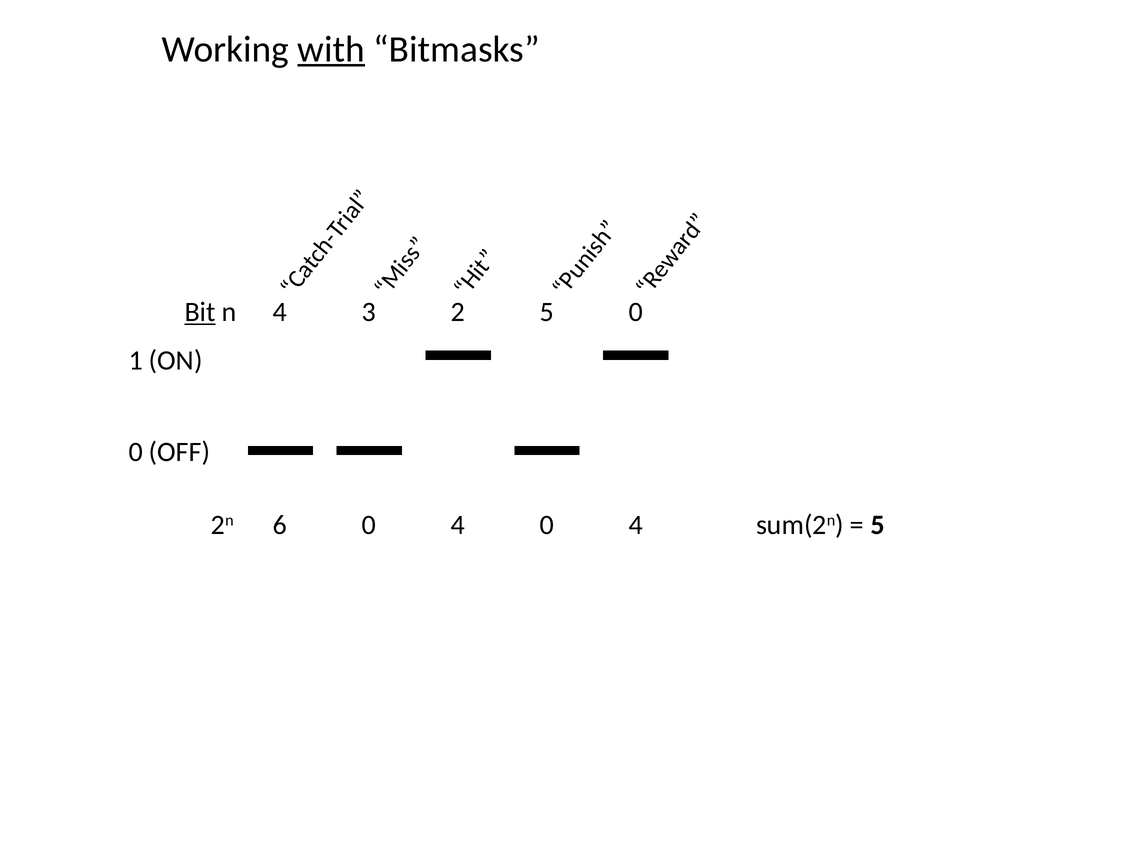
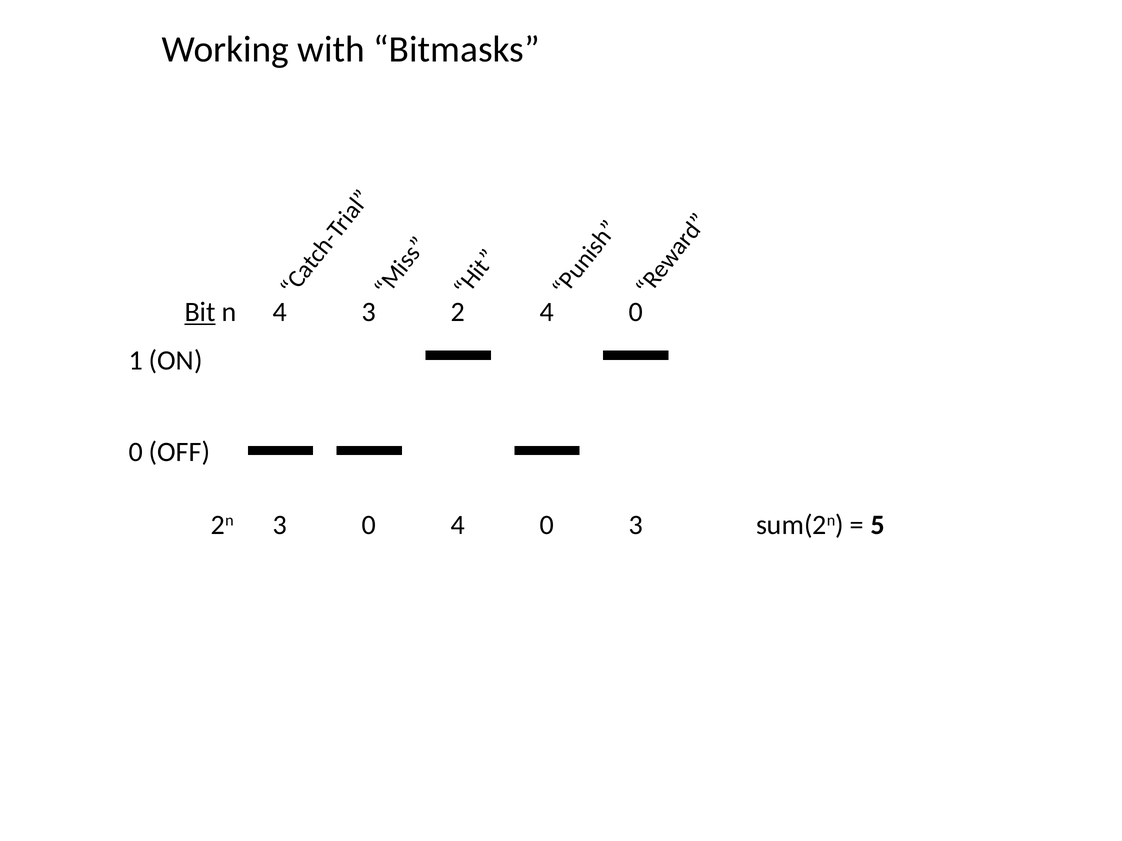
with underline: present -> none
2 5: 5 -> 4
2n 6: 6 -> 3
4 0 4: 4 -> 3
